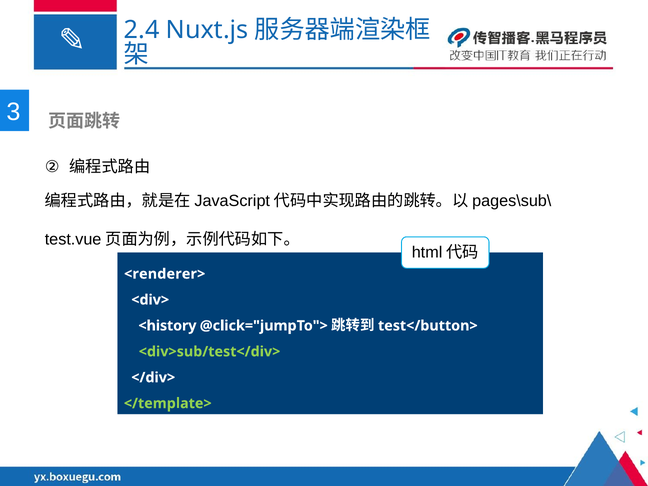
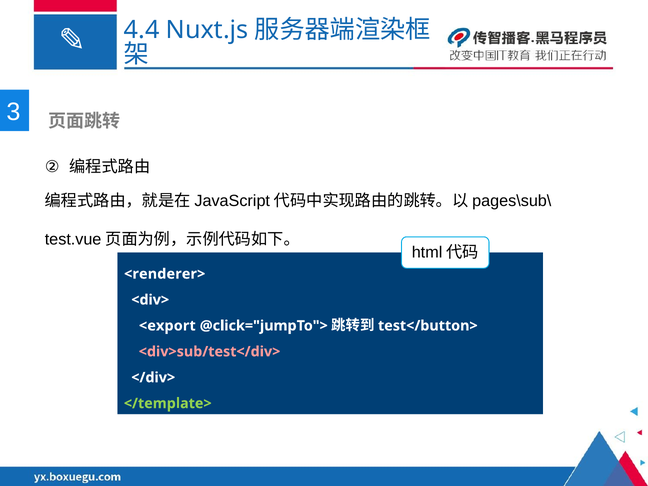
2.4: 2.4 -> 4.4
<history: <history -> <export
<div>sub/test</div> colour: light green -> pink
